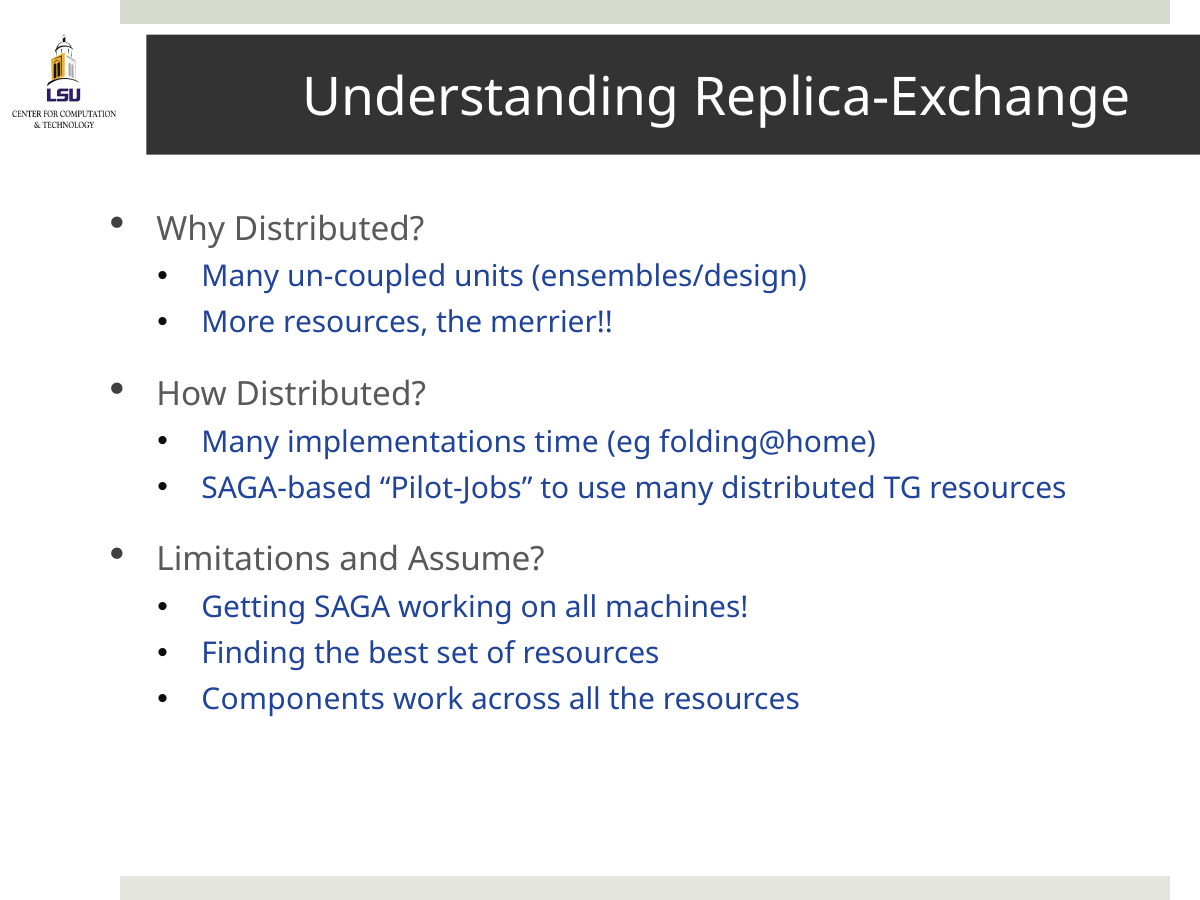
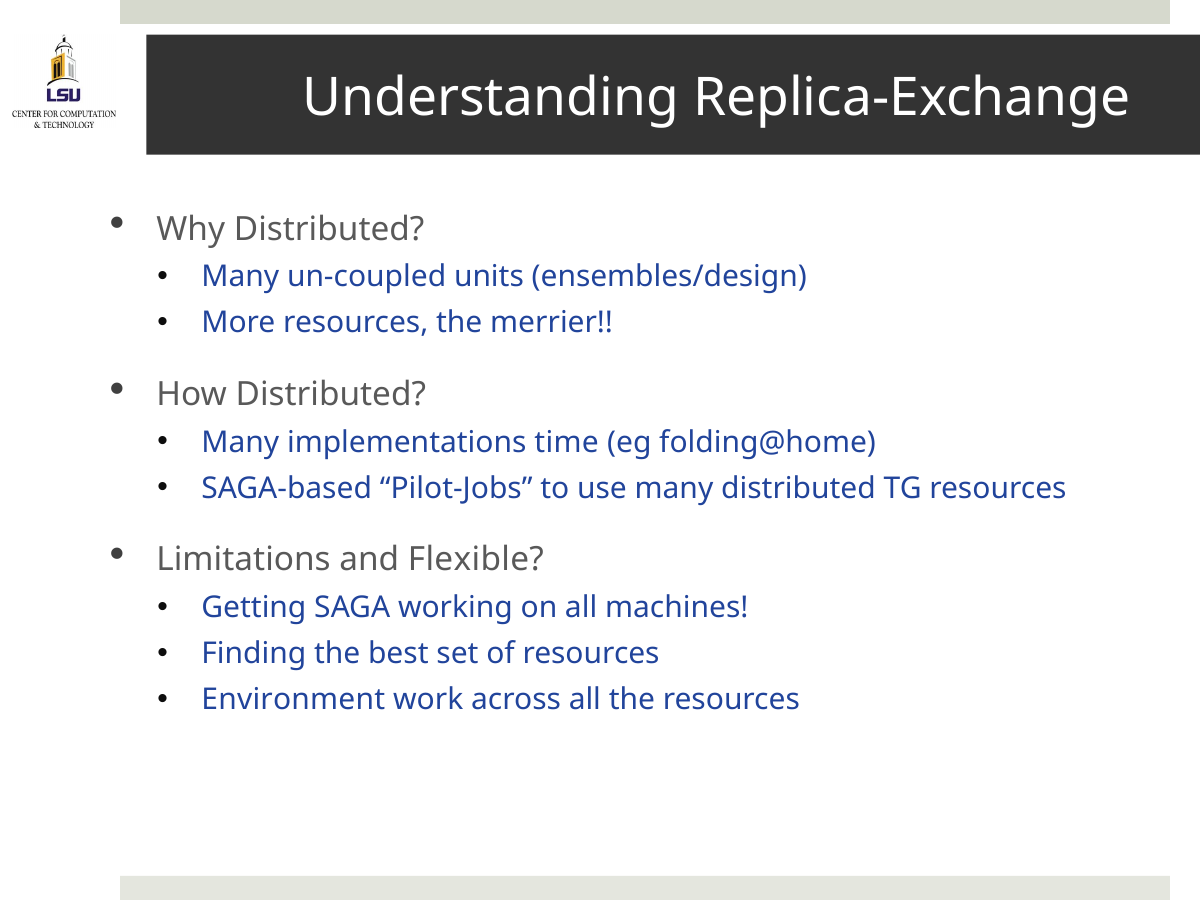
Assume: Assume -> Flexible
Components: Components -> Environment
